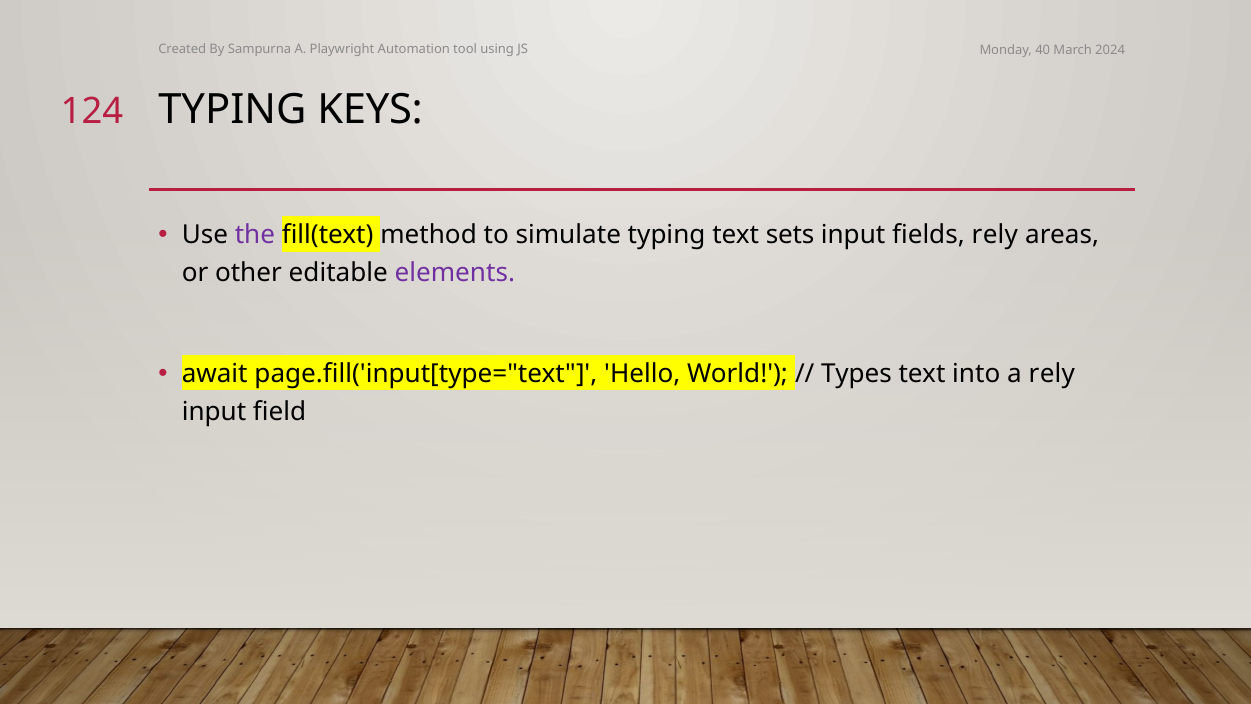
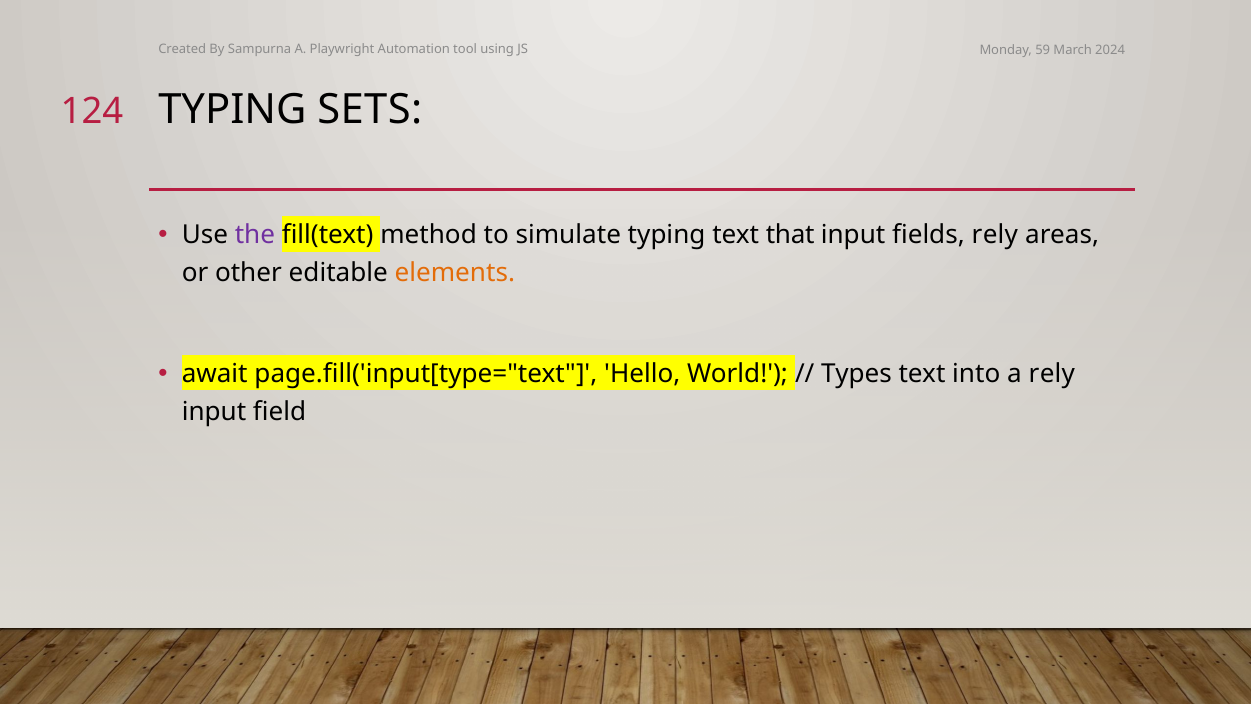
40: 40 -> 59
KEYS: KEYS -> SETS
sets: sets -> that
elements colour: purple -> orange
